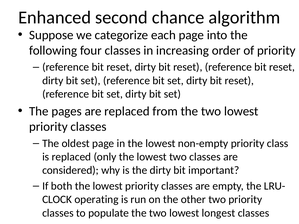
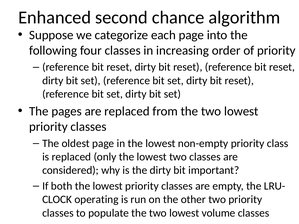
longest: longest -> volume
